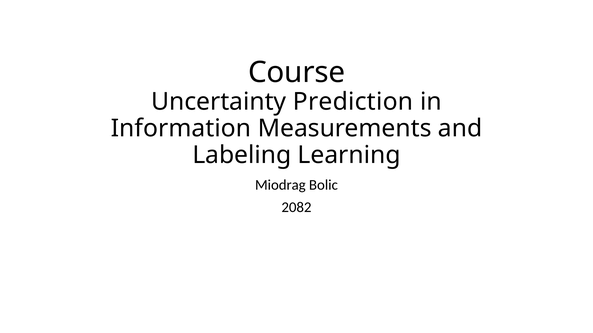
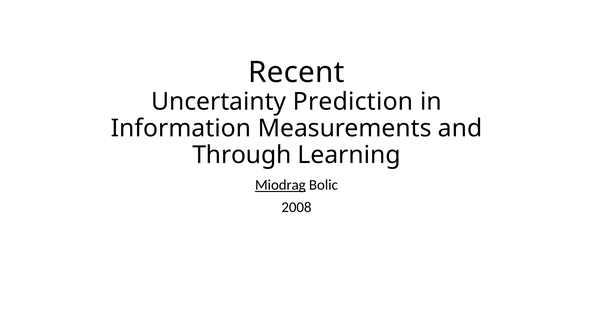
Course: Course -> Recent
Labeling: Labeling -> Through
Miodrag underline: none -> present
2082: 2082 -> 2008
